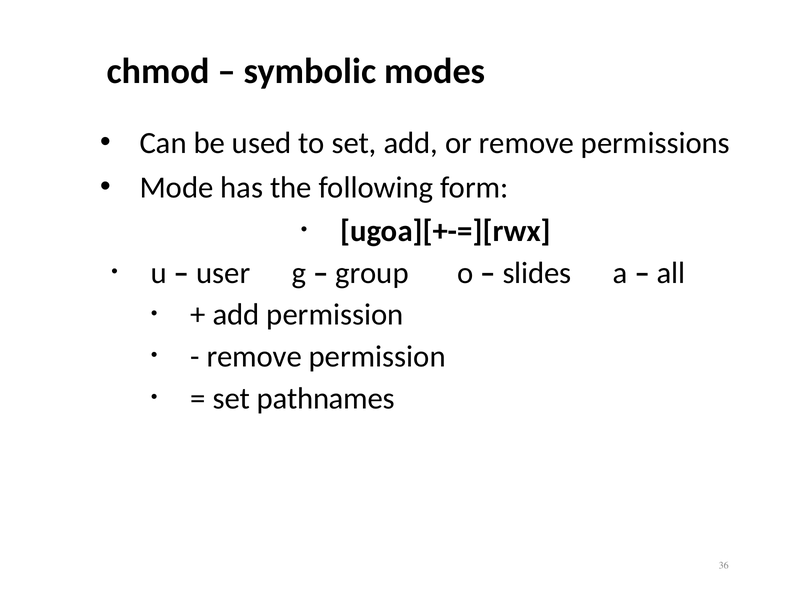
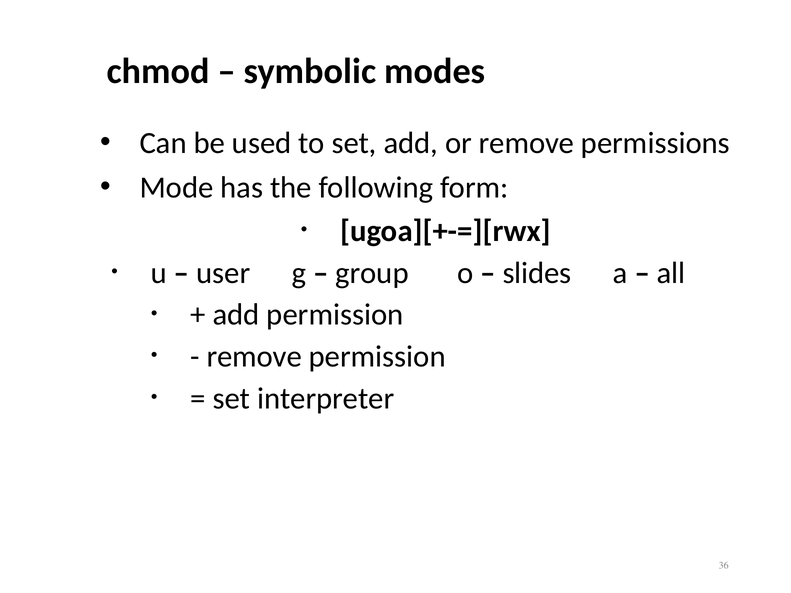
pathnames: pathnames -> interpreter
